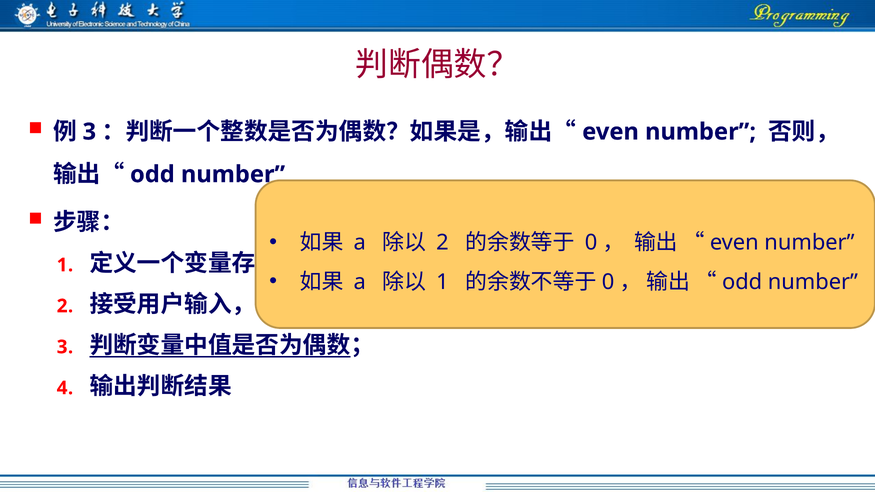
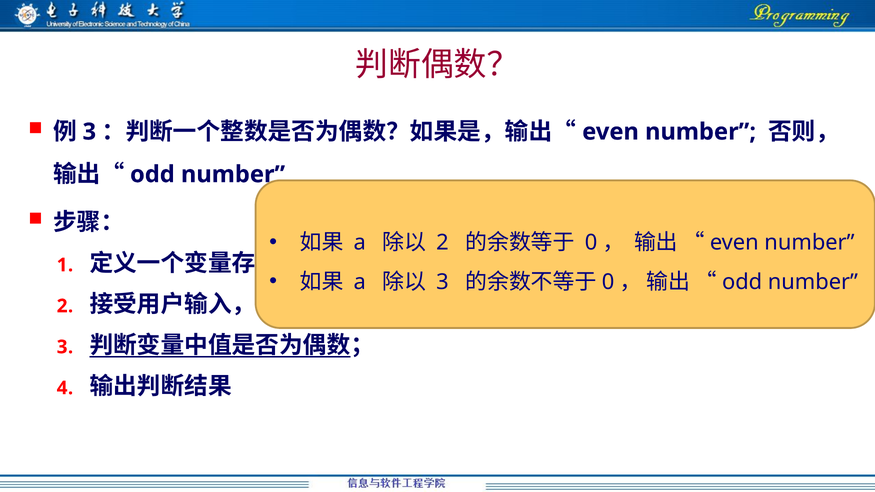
1 at (443, 282): 1 -> 3
